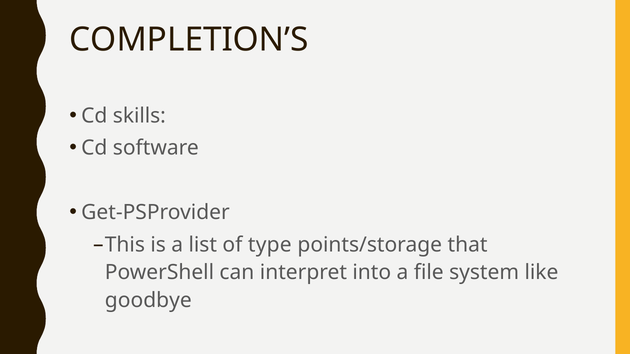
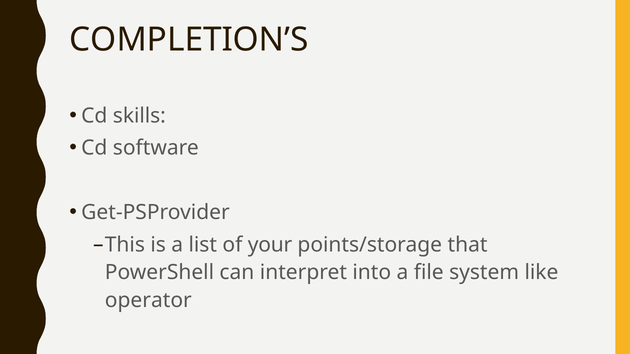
type: type -> your
goodbye: goodbye -> operator
